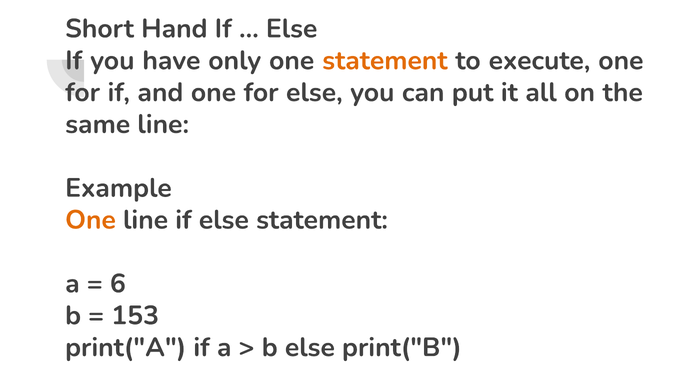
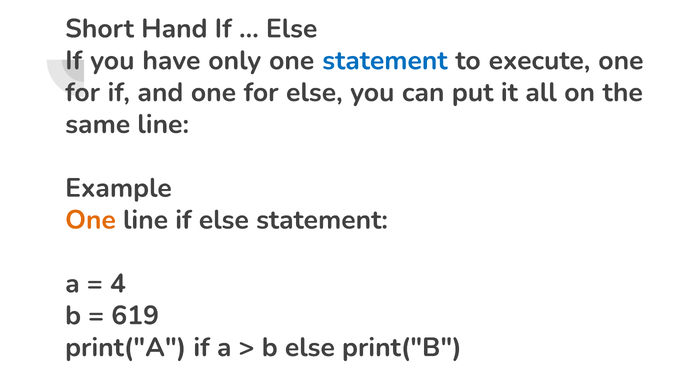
statement at (385, 61) colour: orange -> blue
6: 6 -> 4
153: 153 -> 619
